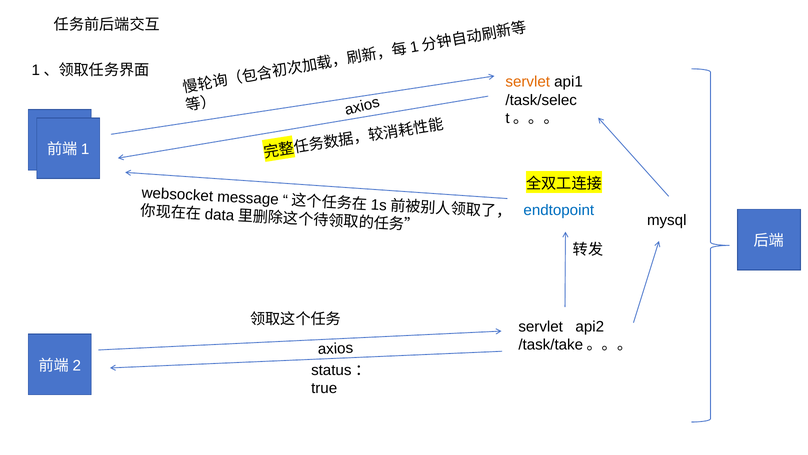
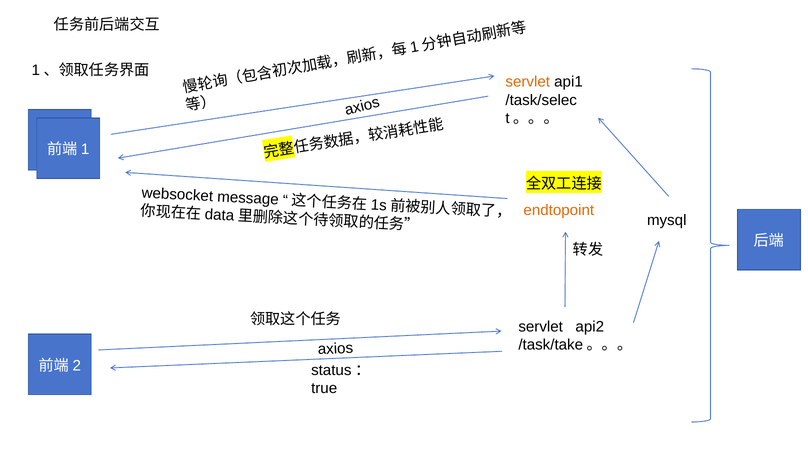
endtopoint colour: blue -> orange
